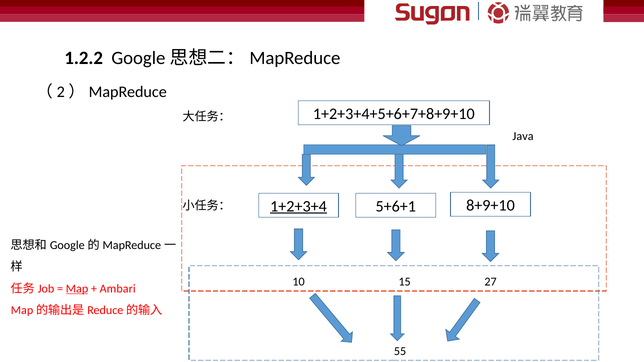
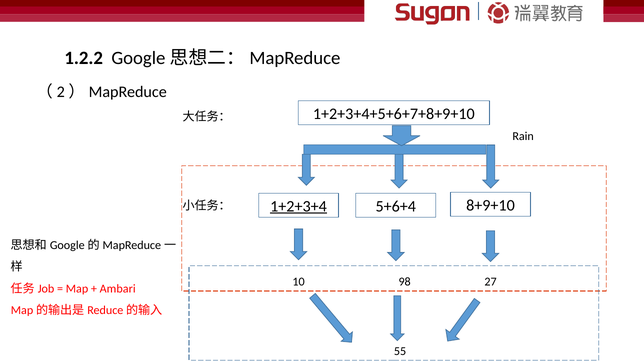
Java: Java -> Rain
5+6+1: 5+6+1 -> 5+6+4
15: 15 -> 98
Map underline: present -> none
